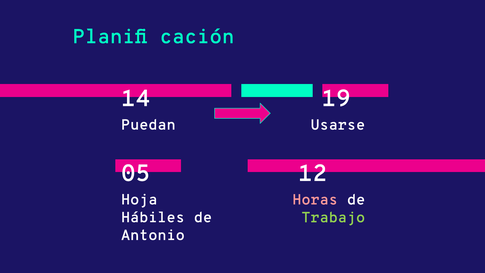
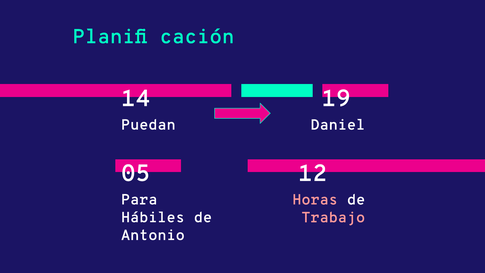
Usarse: Usarse -> Daniel
Hoja: Hoja -> Para
Trabajo colour: light green -> pink
